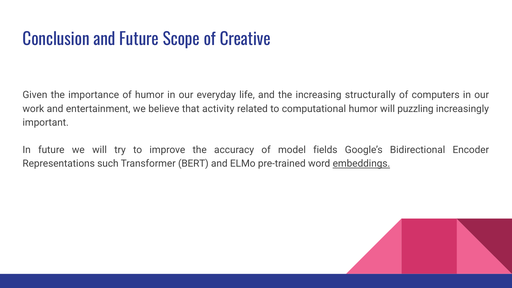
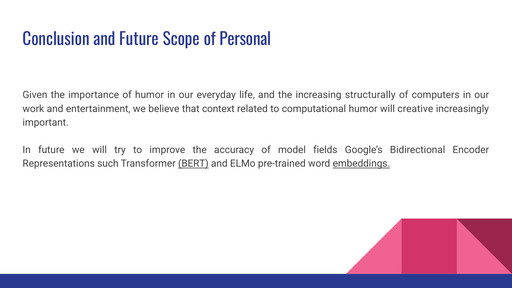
Creative: Creative -> Personal
activity: activity -> context
puzzling: puzzling -> creative
BERT underline: none -> present
